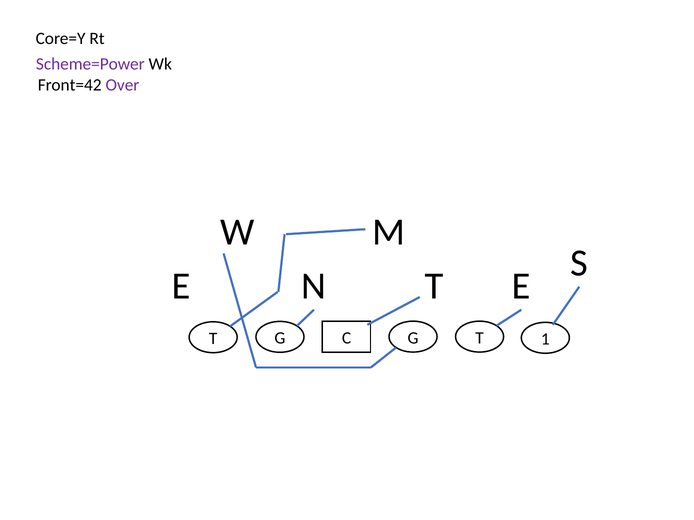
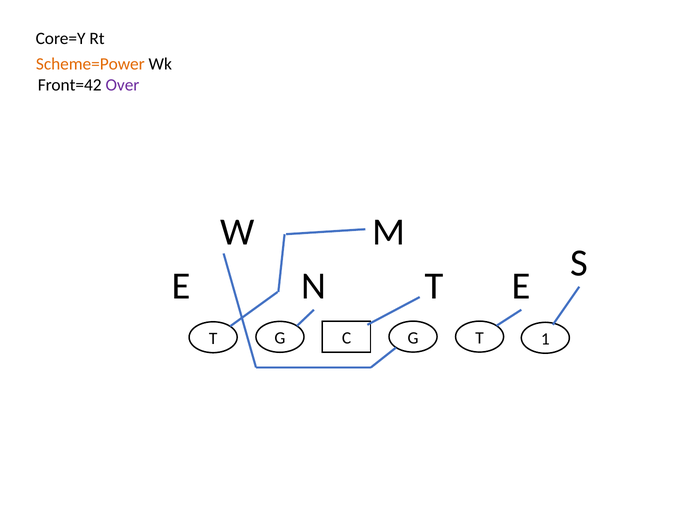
Scheme=Power colour: purple -> orange
